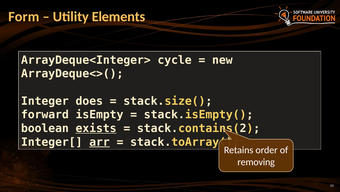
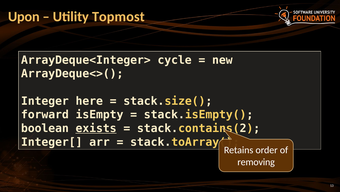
Form: Form -> Upon
Elements: Elements -> Topmost
does: does -> here
arr underline: present -> none
